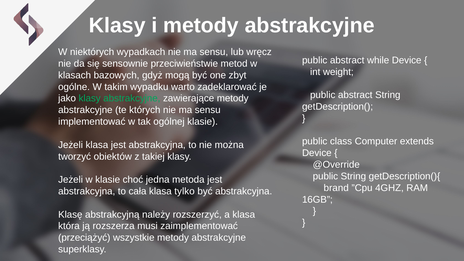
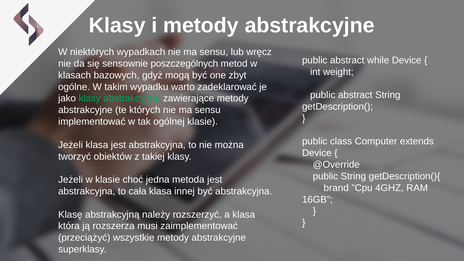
przeciwieństwie: przeciwieństwie -> poszczególnych
tylko: tylko -> innej
